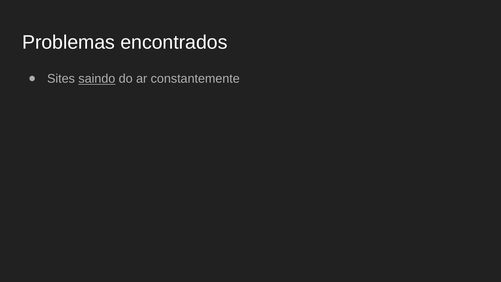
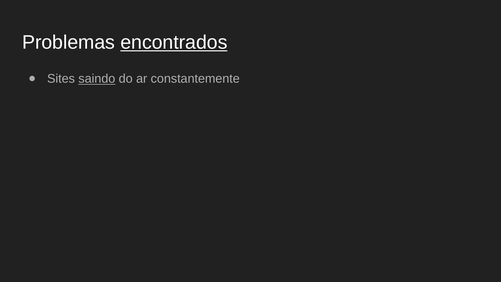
encontrados underline: none -> present
